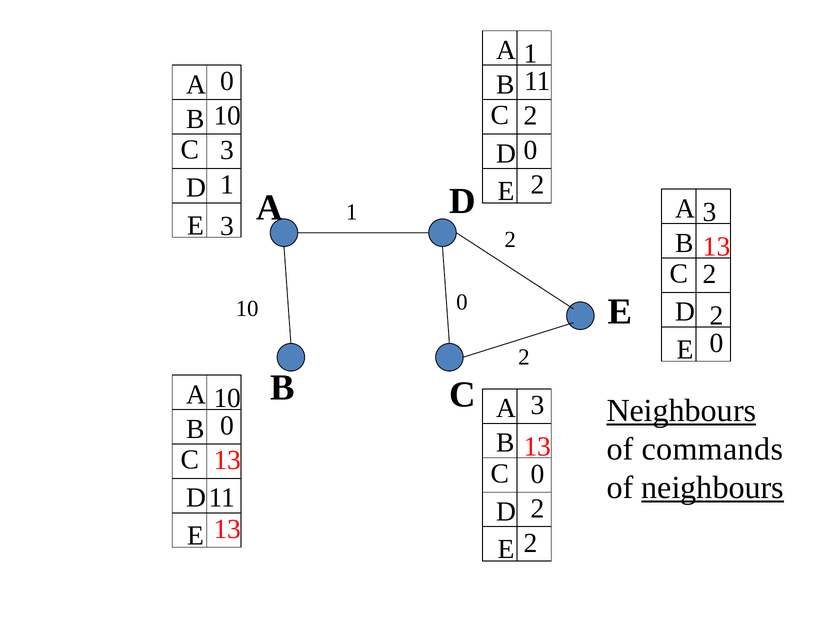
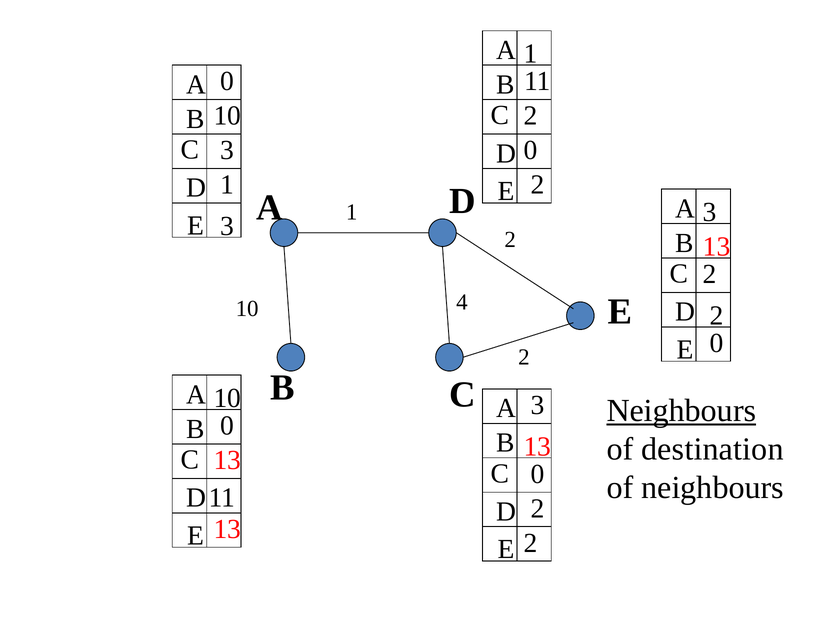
10 0: 0 -> 4
commands: commands -> destination
neighbours at (713, 488) underline: present -> none
